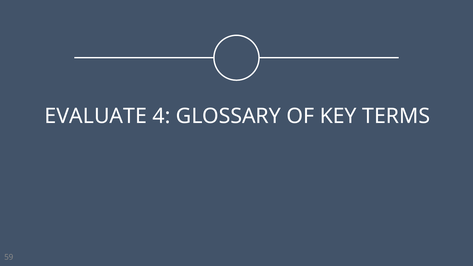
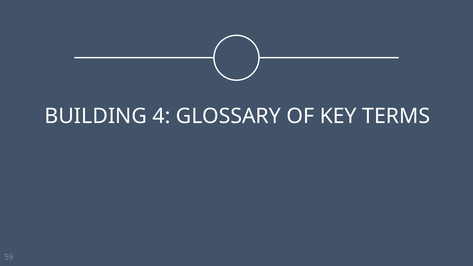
EVALUATE: EVALUATE -> BUILDING
